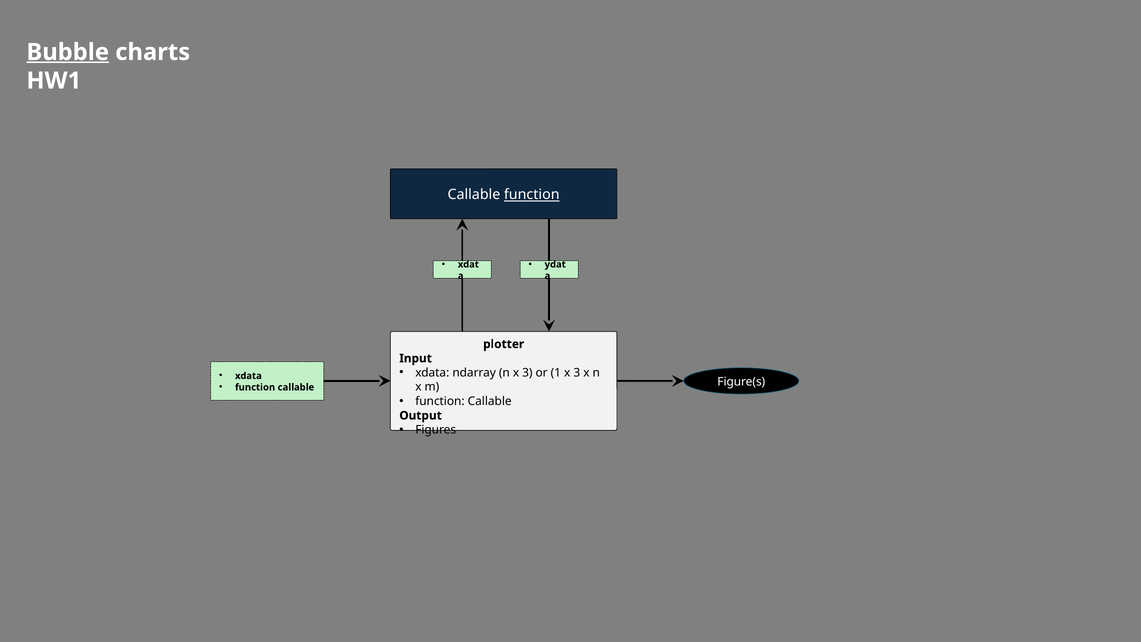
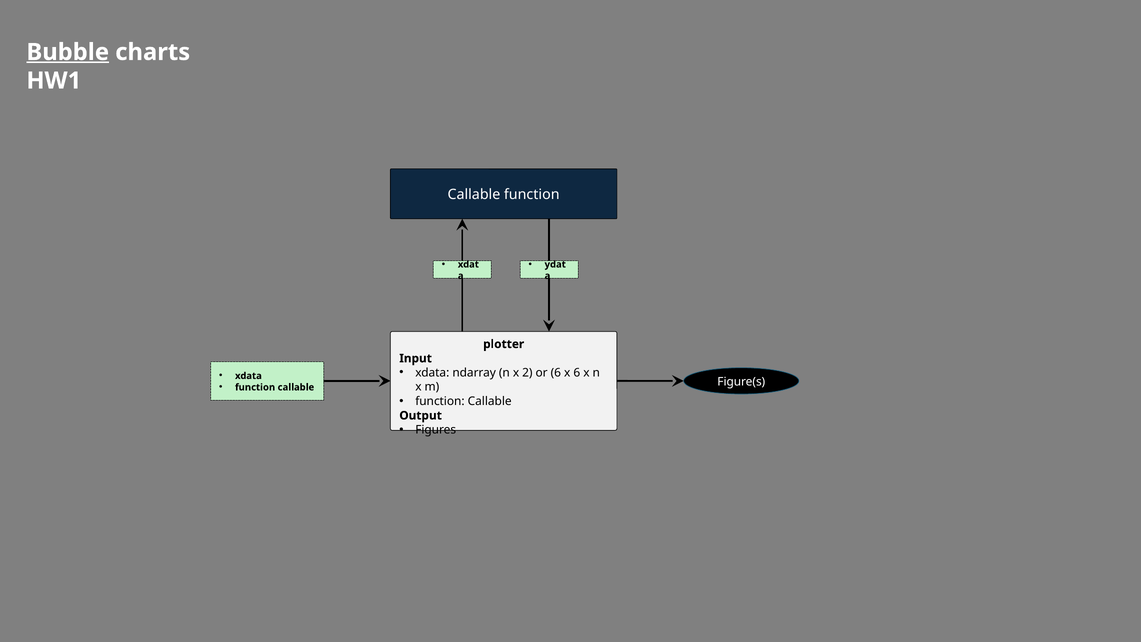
function at (532, 195) underline: present -> none
n x 3: 3 -> 2
or 1: 1 -> 6
3 at (577, 373): 3 -> 6
